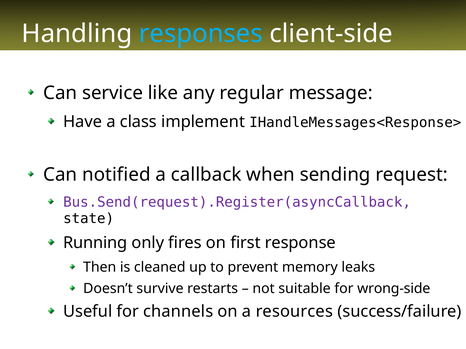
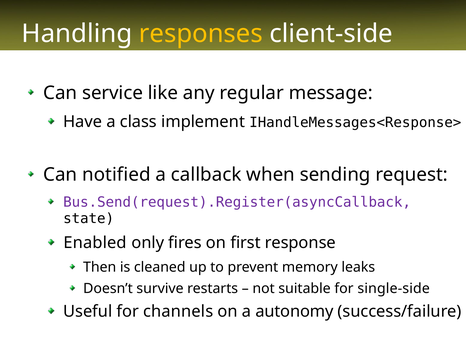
responses colour: light blue -> yellow
Running: Running -> Enabled
wrong-side: wrong-side -> single-side
resources: resources -> autonomy
